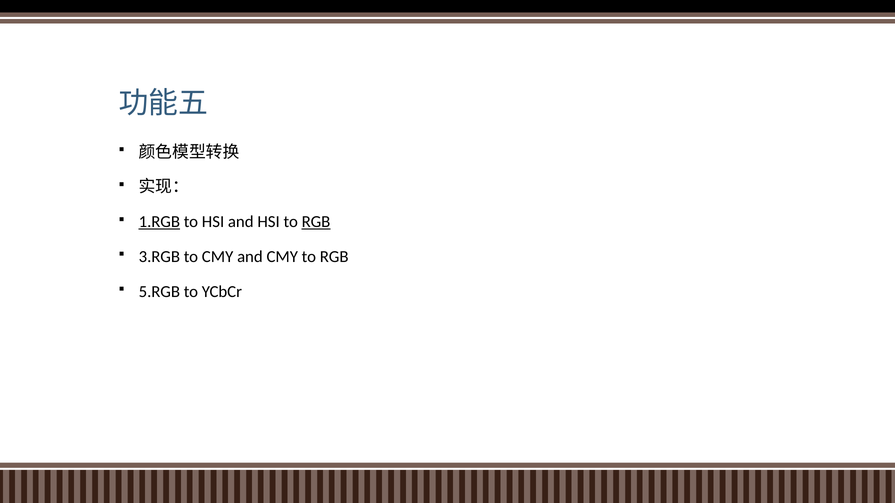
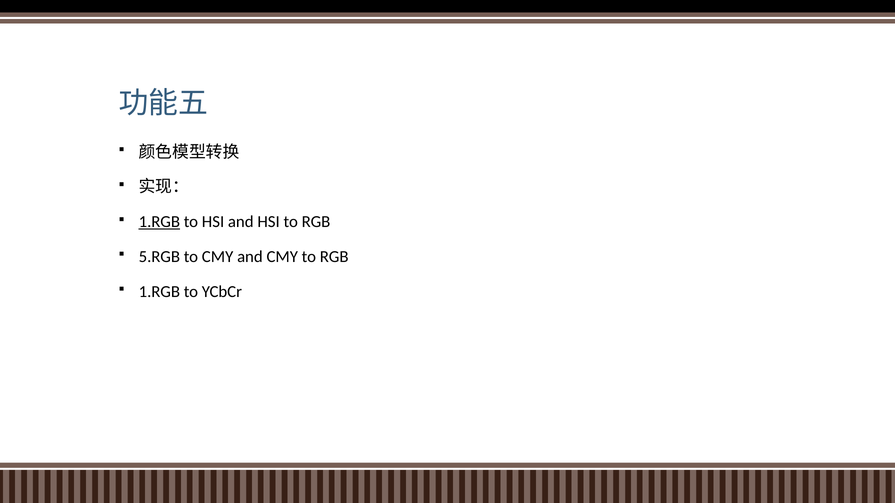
RGB at (316, 222) underline: present -> none
3.RGB: 3.RGB -> 5.RGB
5.RGB at (159, 292): 5.RGB -> 1.RGB
